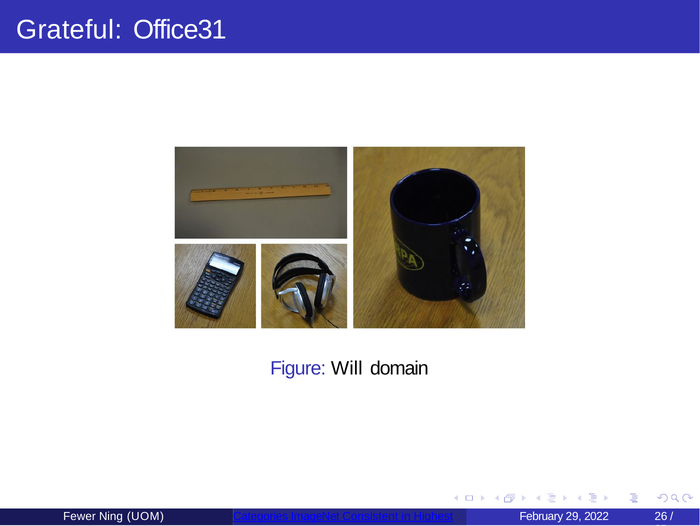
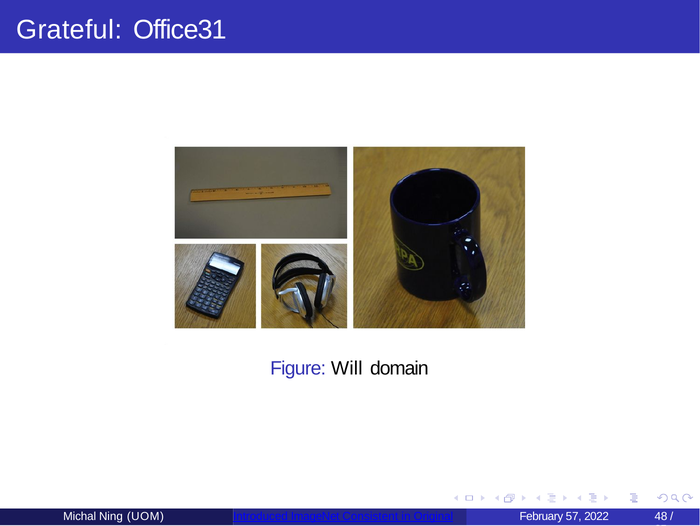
Fewer: Fewer -> Michal
Categories: Categories -> Introduced
Highest: Highest -> Original
29: 29 -> 57
26: 26 -> 48
